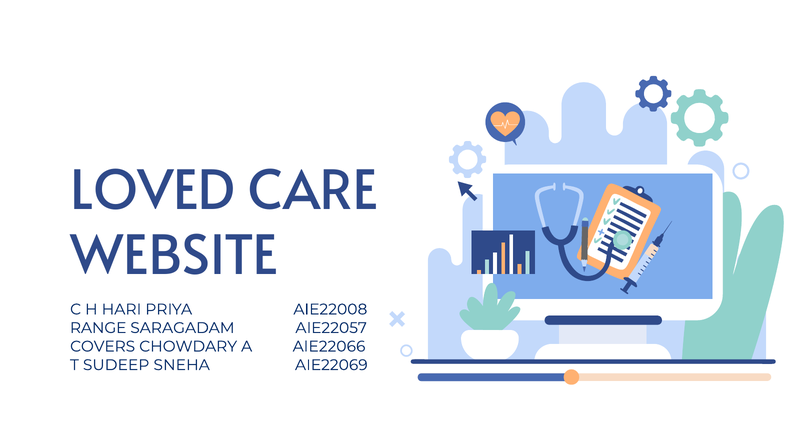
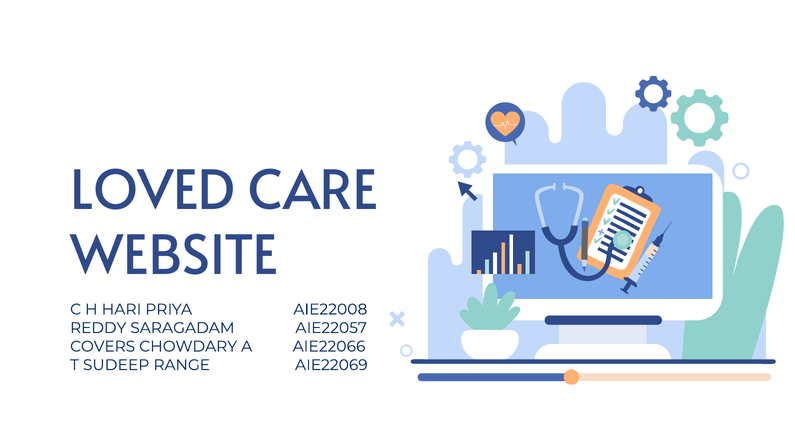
RANGE: RANGE -> REDDY
SNEHA: SNEHA -> RANGE
